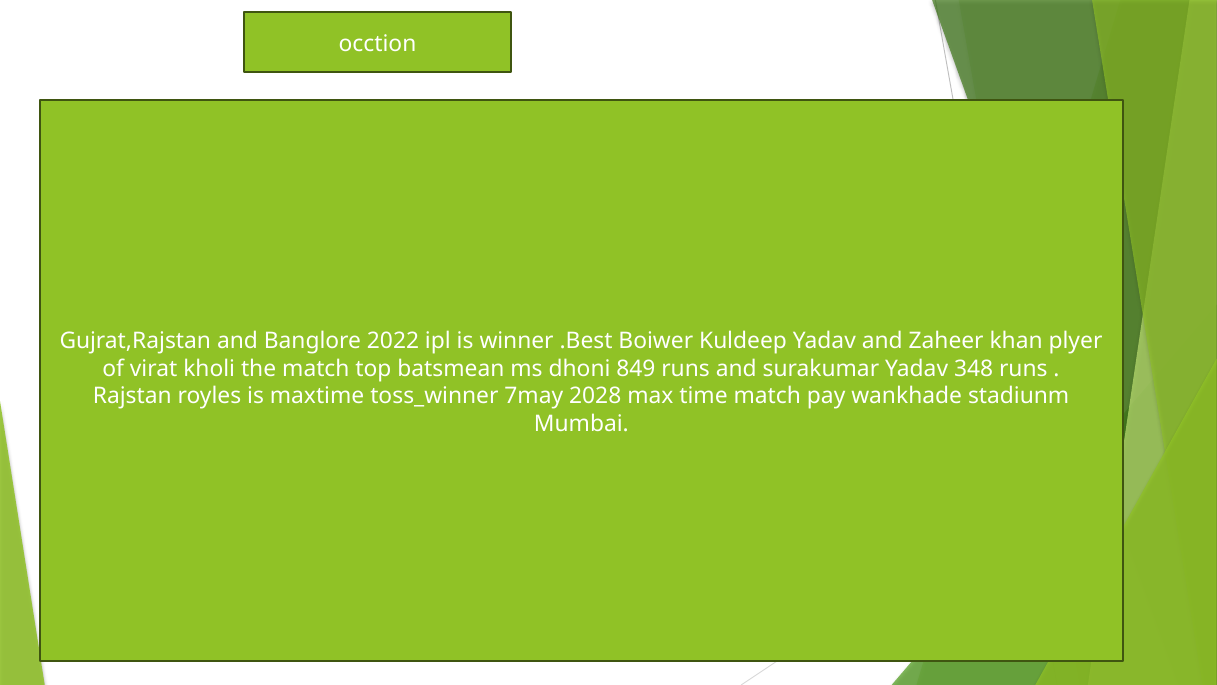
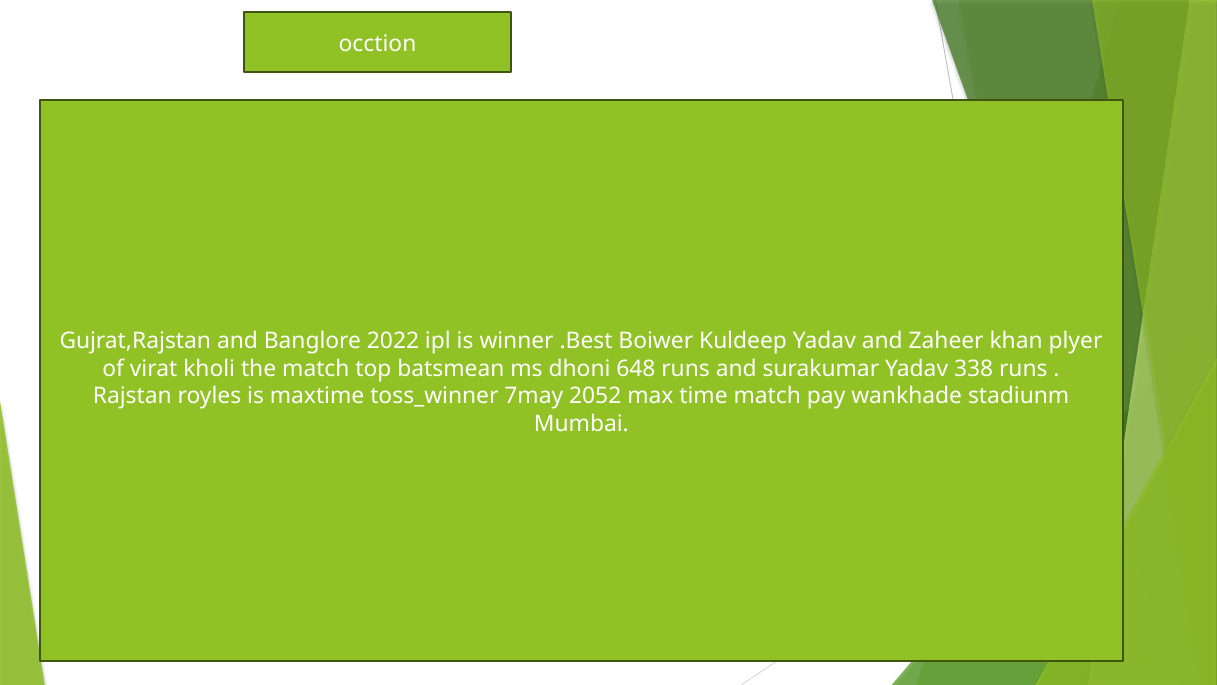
849: 849 -> 648
348: 348 -> 338
2028: 2028 -> 2052
